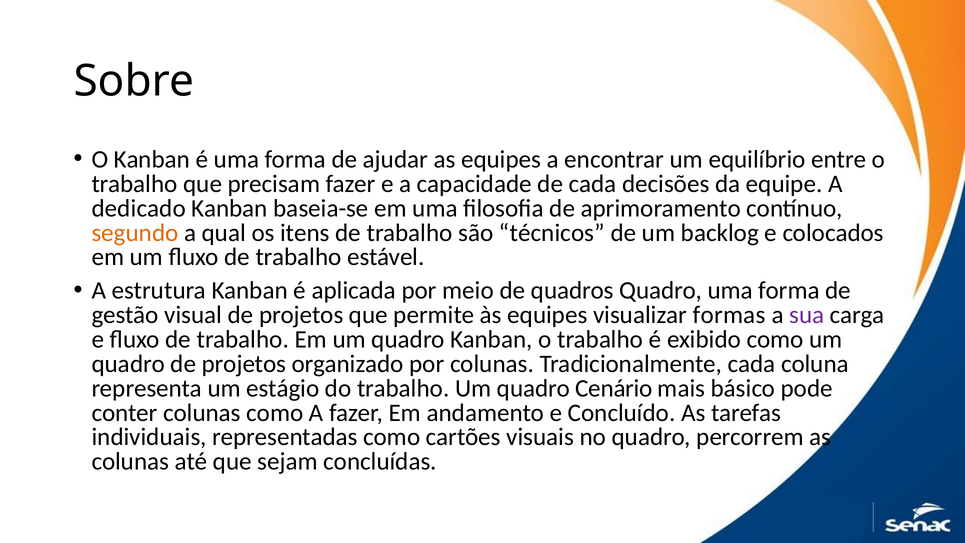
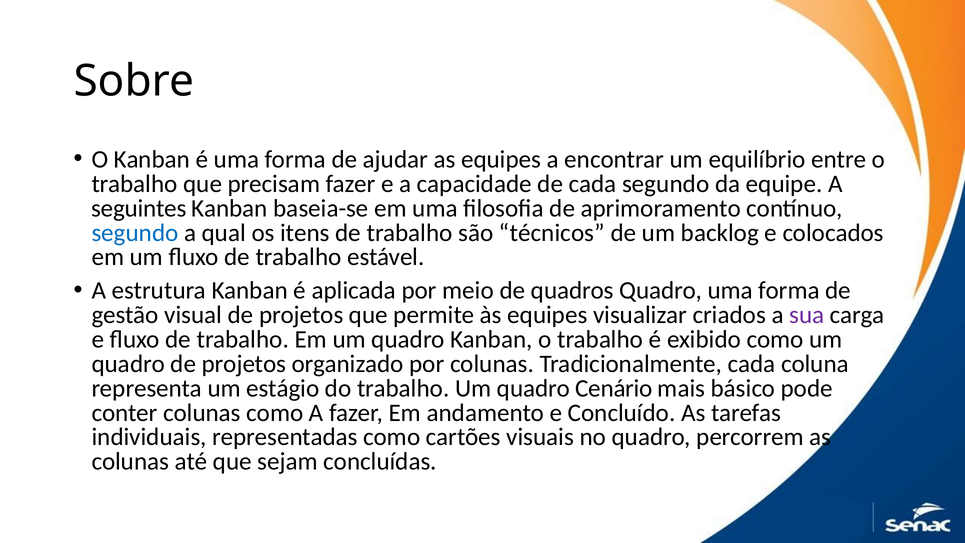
cada decisões: decisões -> segundo
dedicado: dedicado -> seguintes
segundo at (135, 233) colour: orange -> blue
formas: formas -> criados
